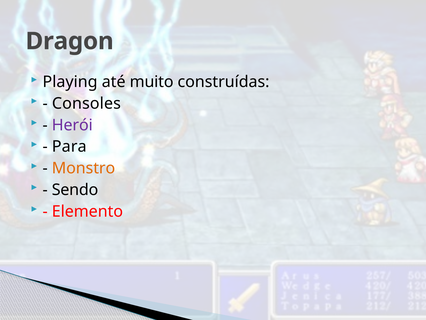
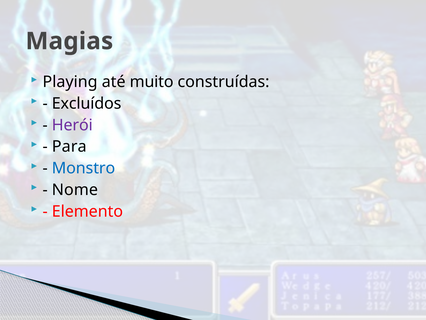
Dragon: Dragon -> Magias
Consoles: Consoles -> Excluídos
Monstro colour: orange -> blue
Sendo: Sendo -> Nome
